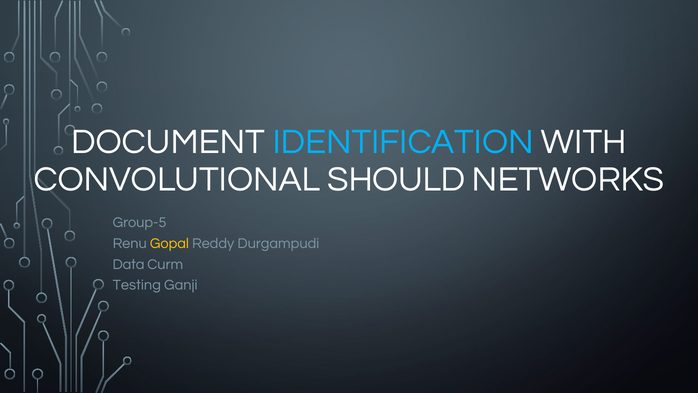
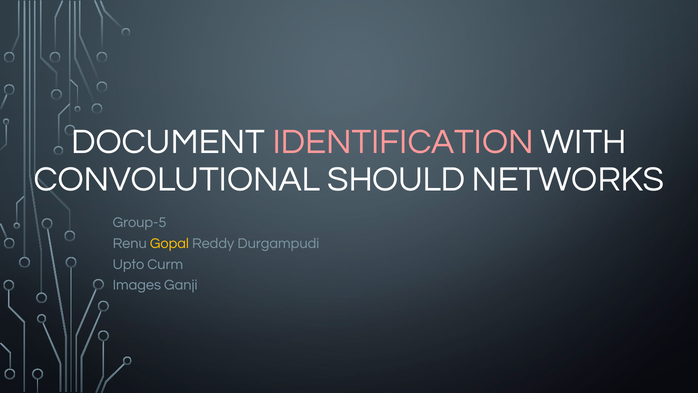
IDENTIFICATION colour: light blue -> pink
Data: Data -> Upto
Testing: Testing -> Images
